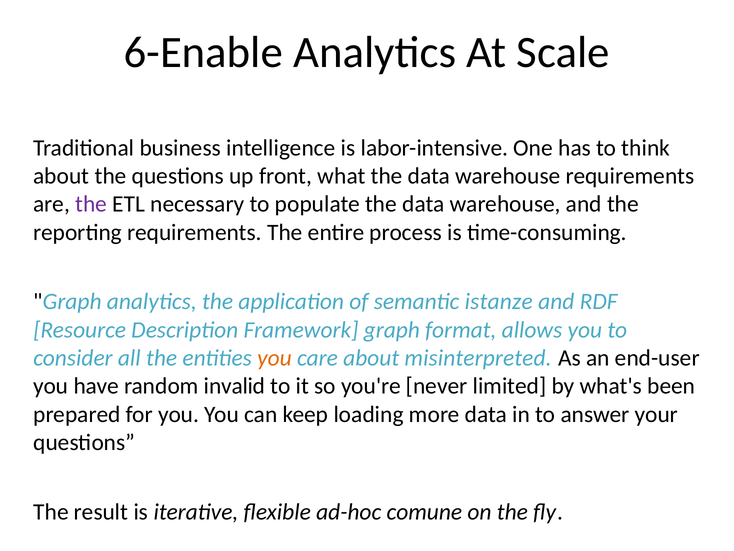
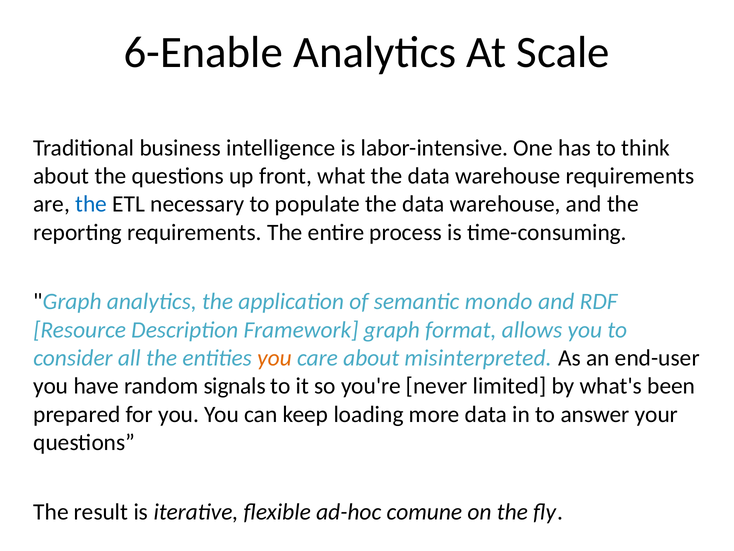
the at (91, 204) colour: purple -> blue
istanze: istanze -> mondo
invalid: invalid -> signals
